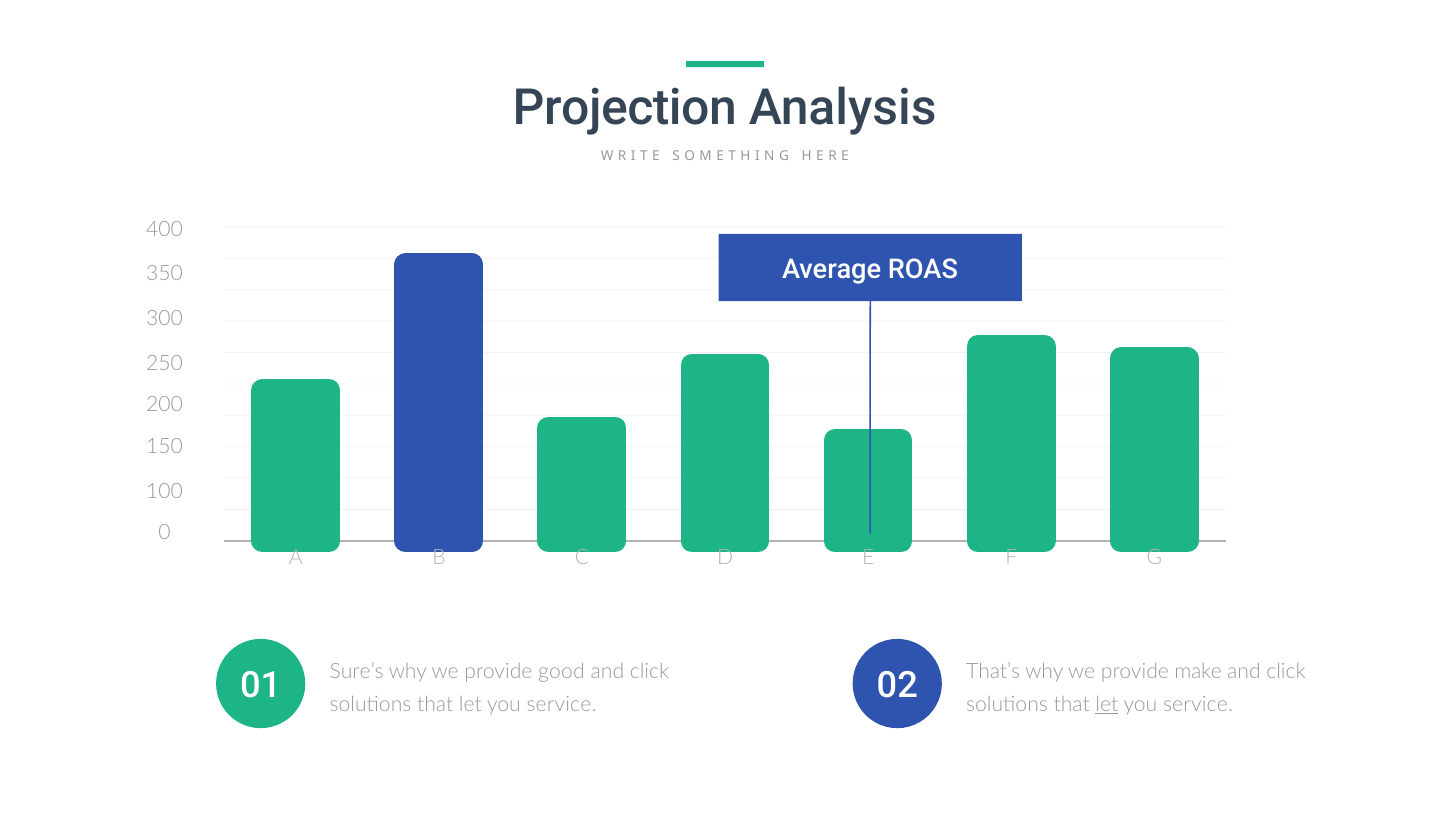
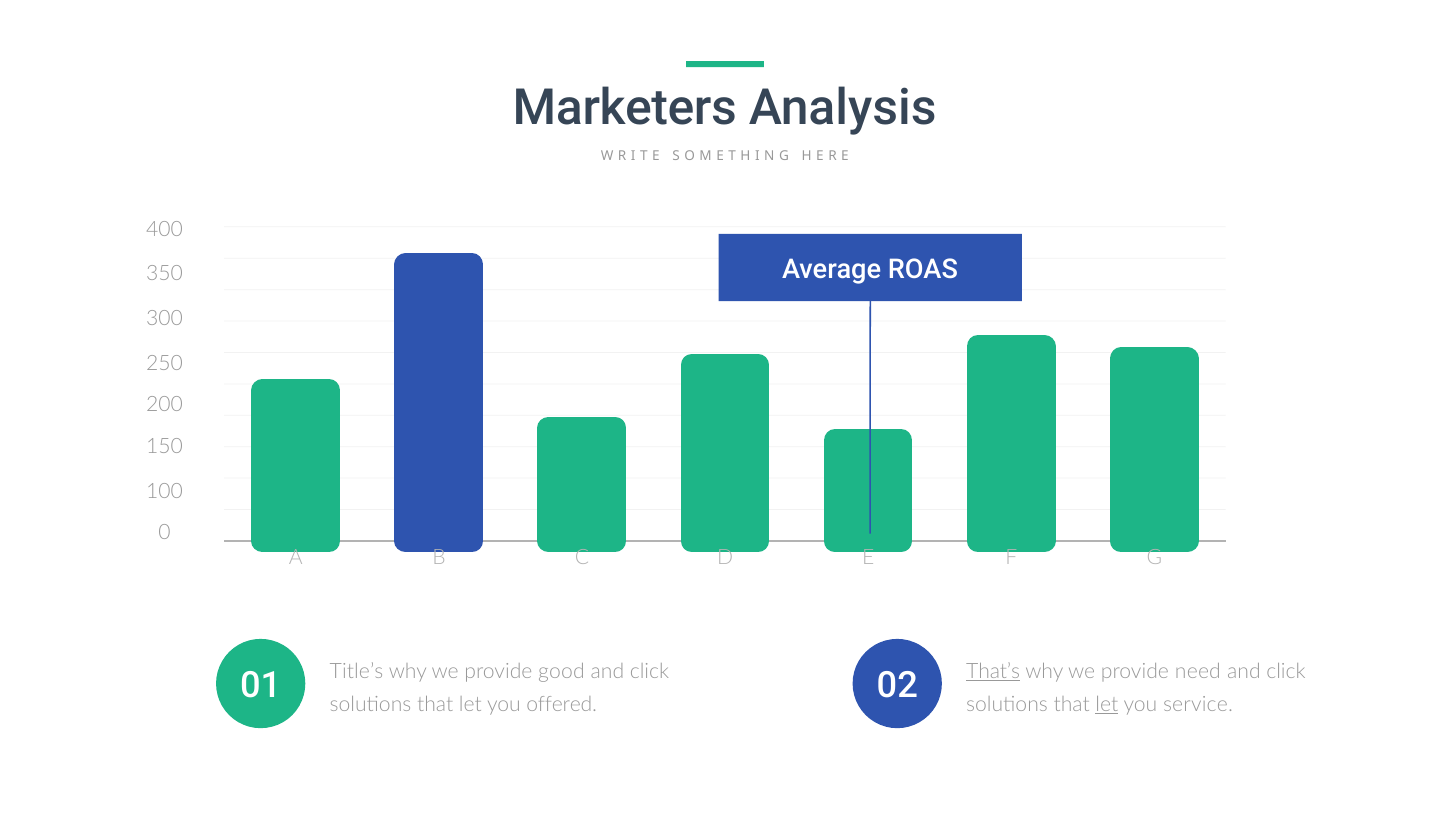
Projection: Projection -> Marketers
Sure’s: Sure’s -> Title’s
service at (561, 704): service -> offered
That’s underline: none -> present
make: make -> need
